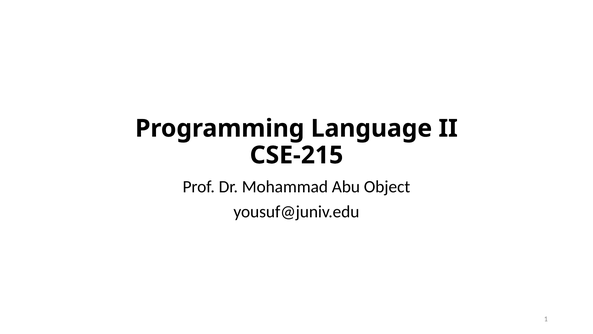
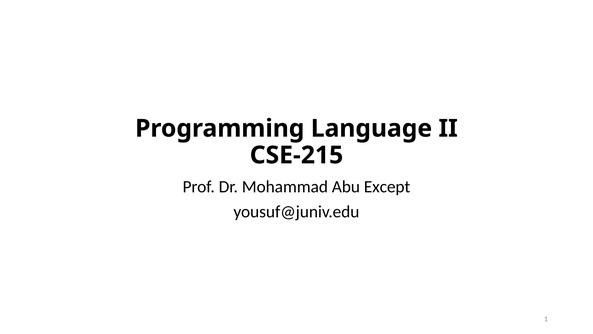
Object: Object -> Except
